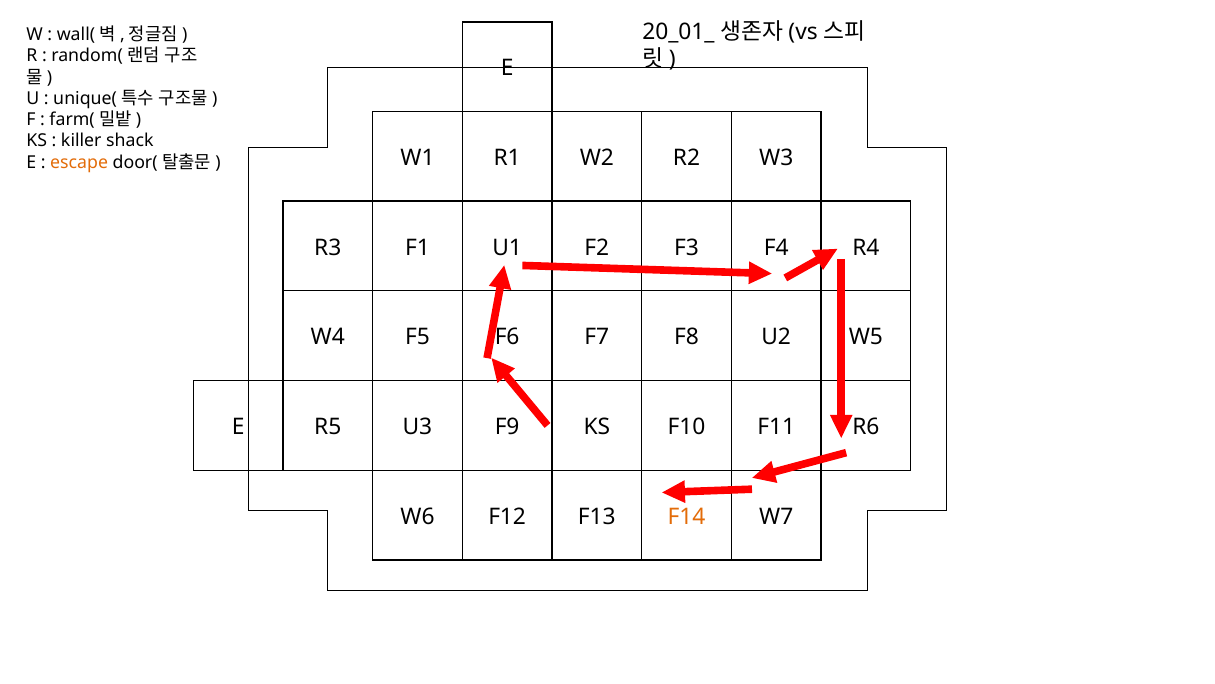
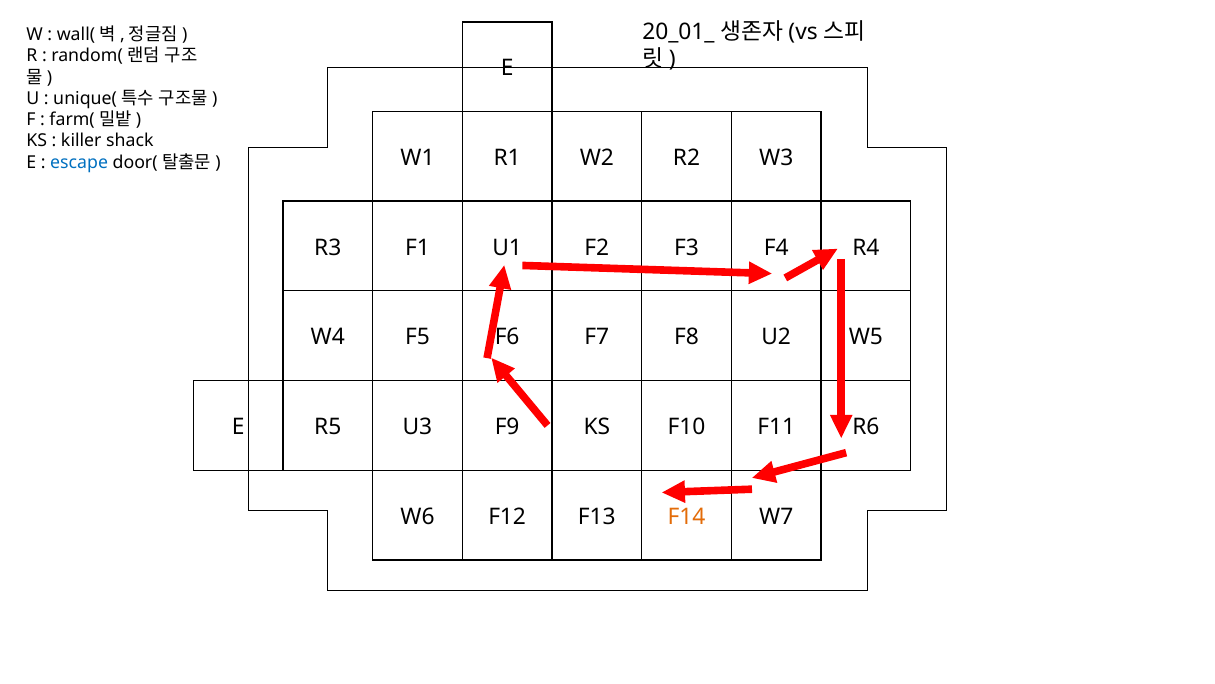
escape colour: orange -> blue
